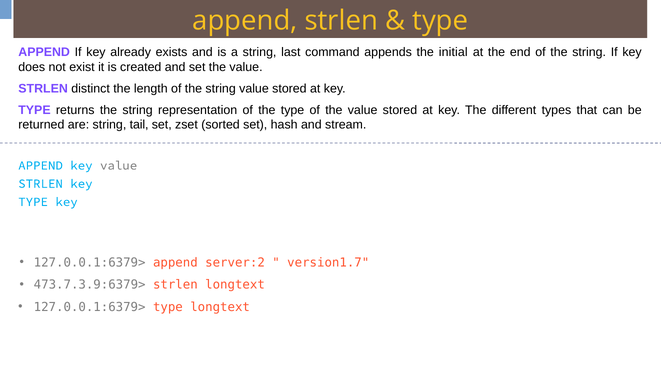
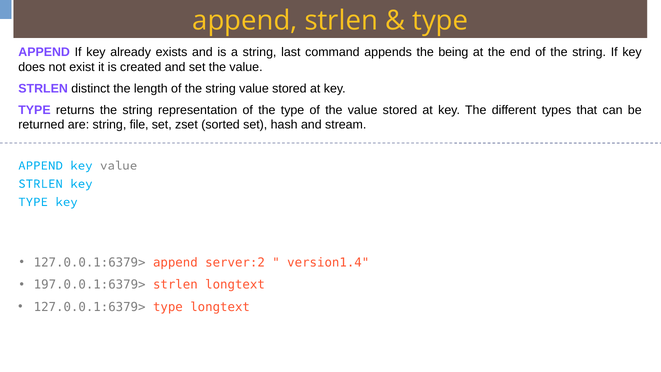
initial: initial -> being
tail: tail -> file
version1.7: version1.7 -> version1.4
473.7.3.9:6379>: 473.7.3.9:6379> -> 197.0.0.1:6379>
